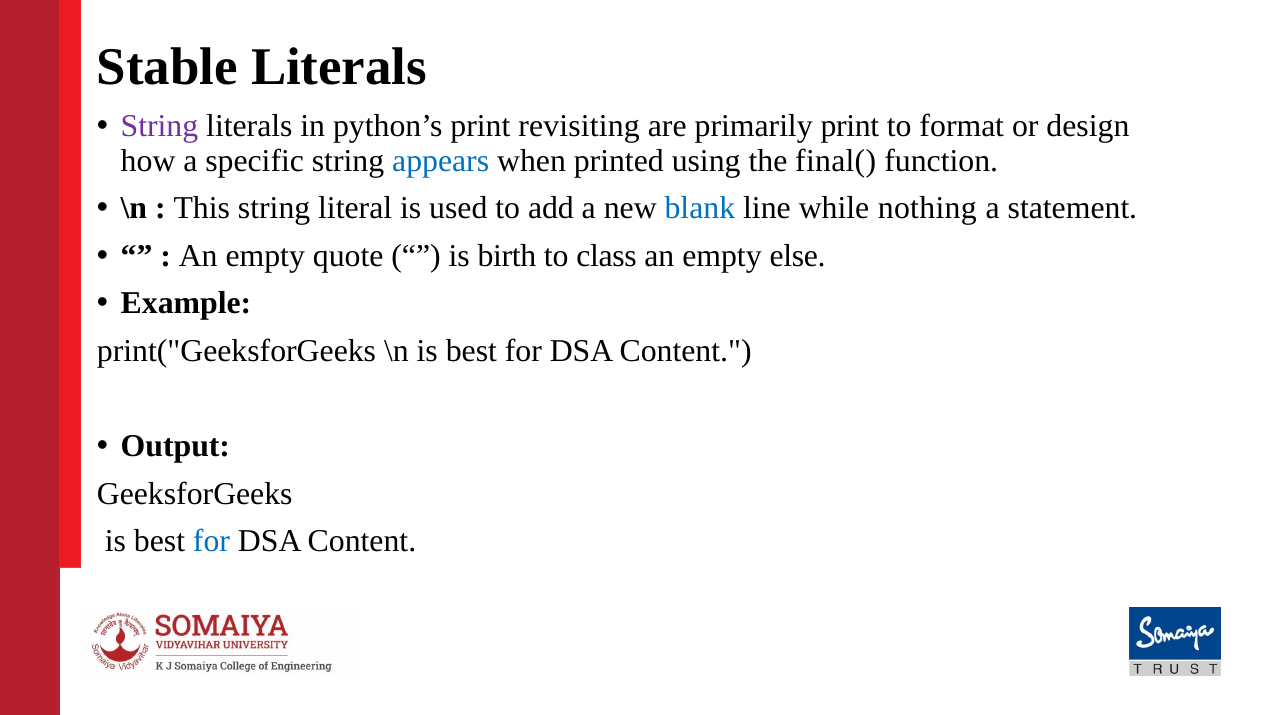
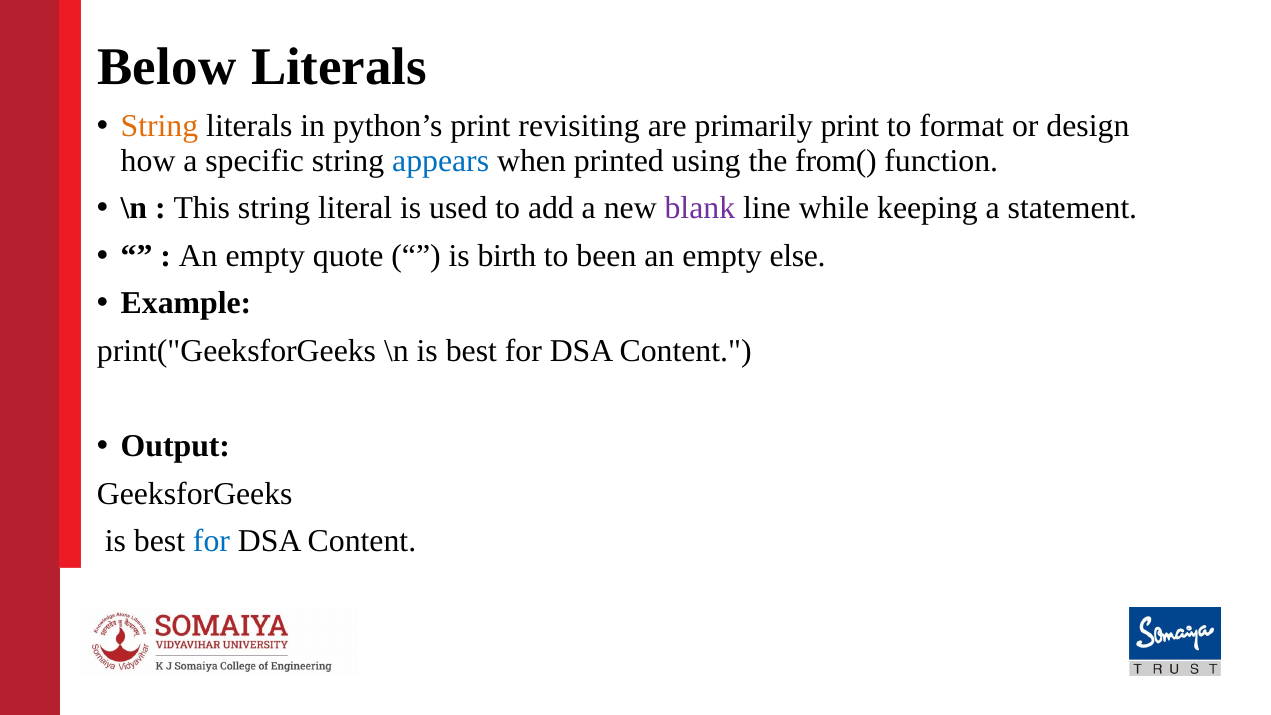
Stable: Stable -> Below
String at (159, 126) colour: purple -> orange
final(: final( -> from(
blank colour: blue -> purple
nothing: nothing -> keeping
class: class -> been
